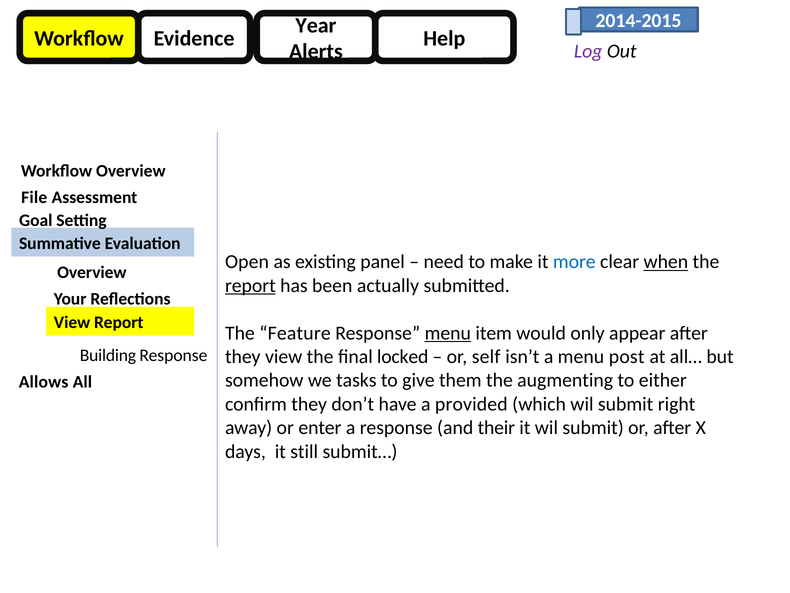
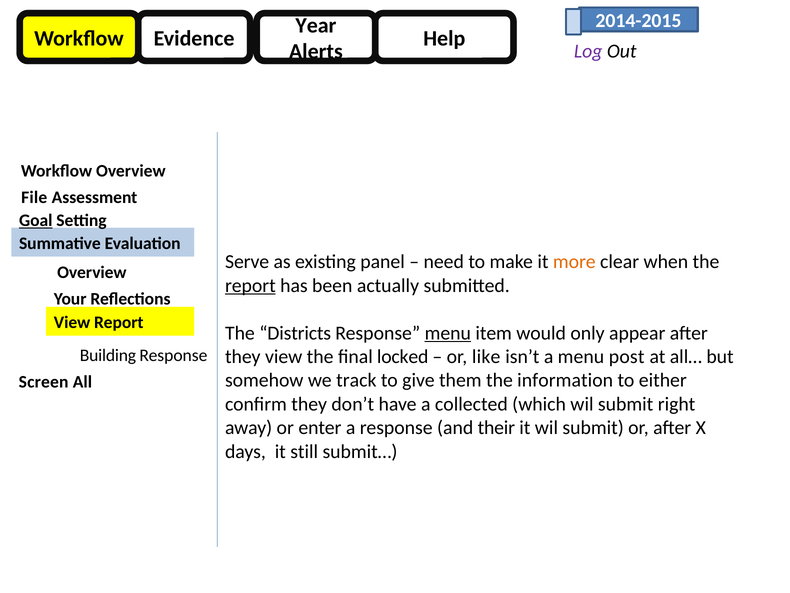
Goal underline: none -> present
Open: Open -> Serve
more colour: blue -> orange
when underline: present -> none
Feature: Feature -> Districts
self: self -> like
tasks: tasks -> track
augmenting: augmenting -> information
Allows: Allows -> Screen
provided: provided -> collected
